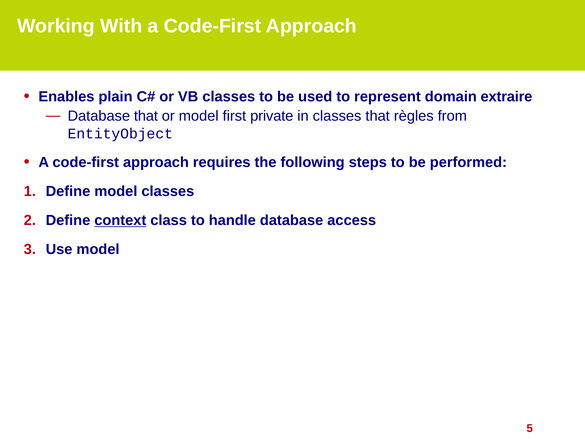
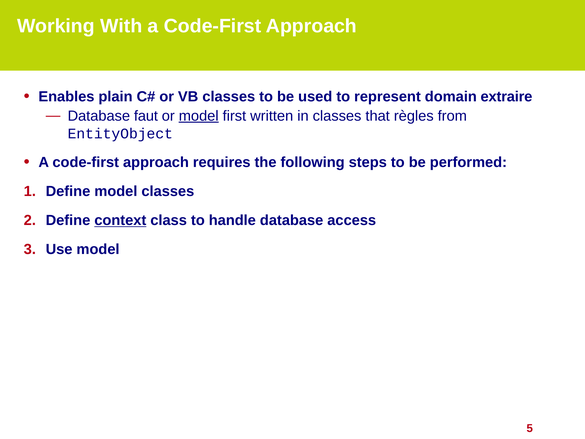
Database that: that -> faut
model at (199, 116) underline: none -> present
private: private -> written
